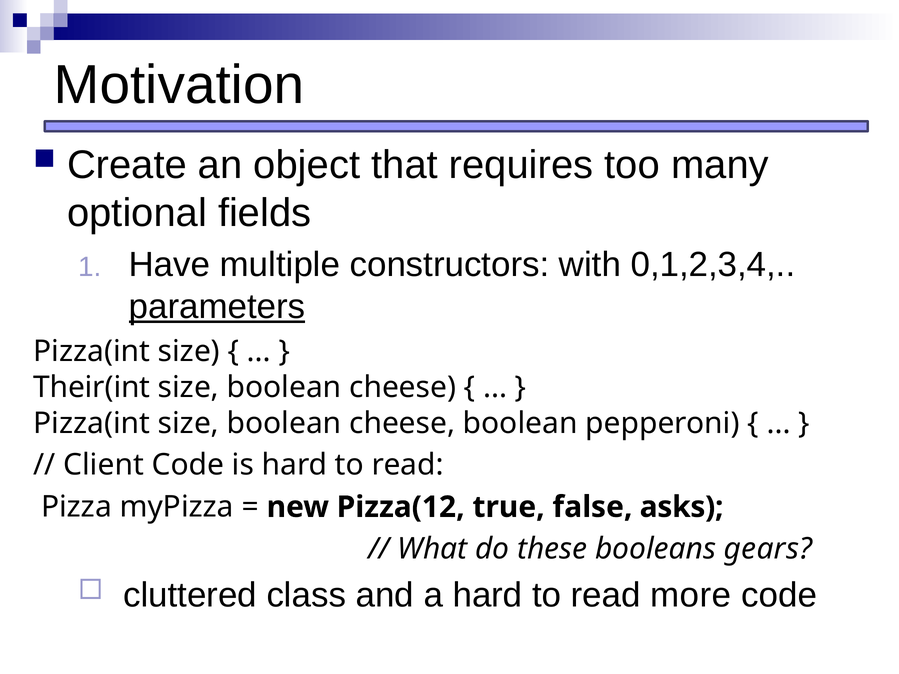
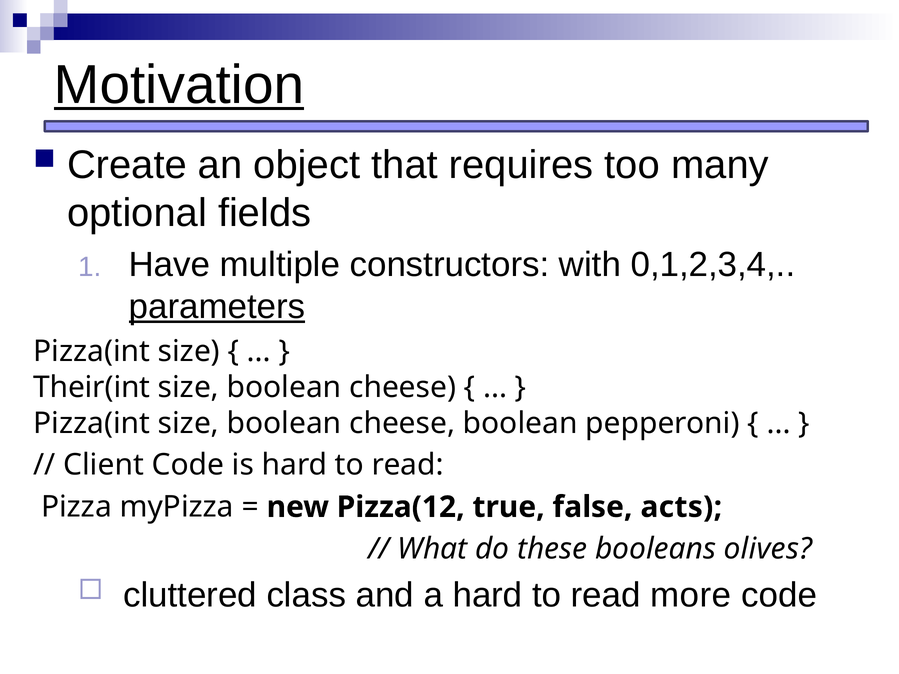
Motivation underline: none -> present
asks: asks -> acts
gears: gears -> olives
